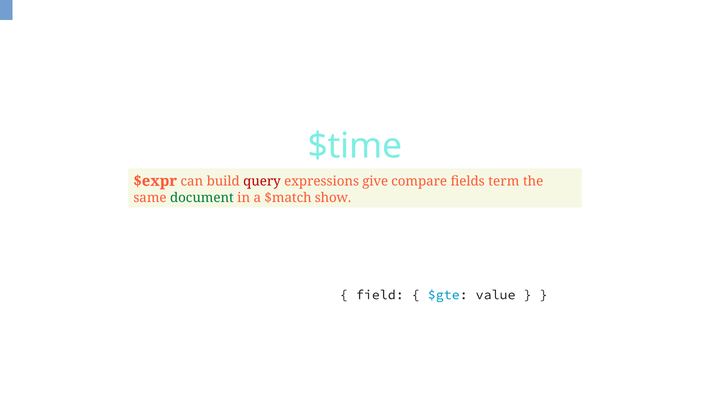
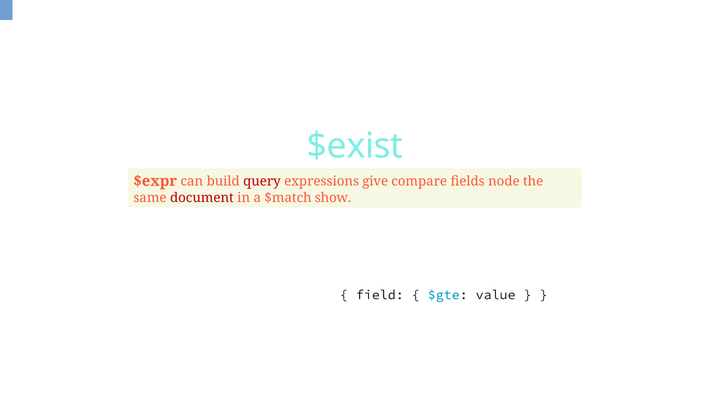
$time: $time -> $exist
term: term -> node
document colour: green -> red
